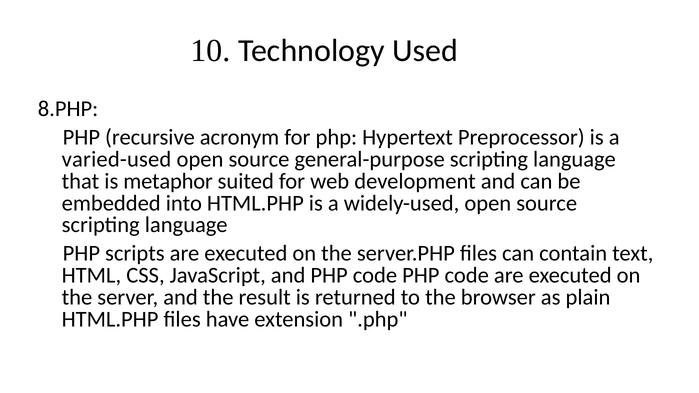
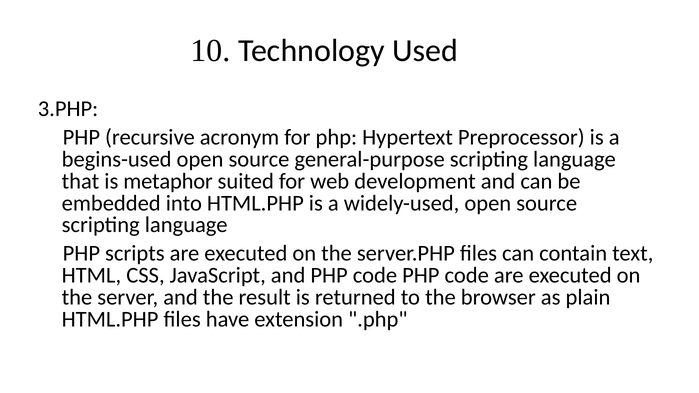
8.PHP: 8.PHP -> 3.PHP
varied-used: varied-used -> begins-used
